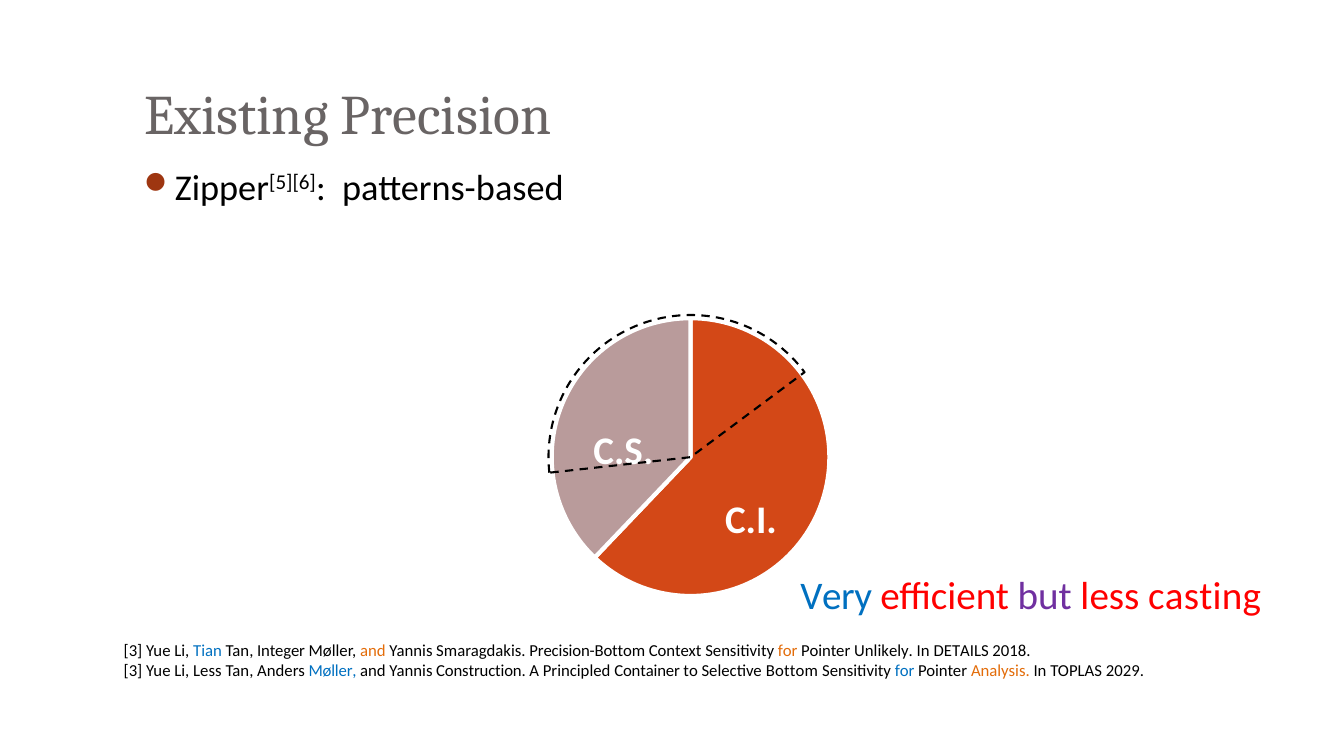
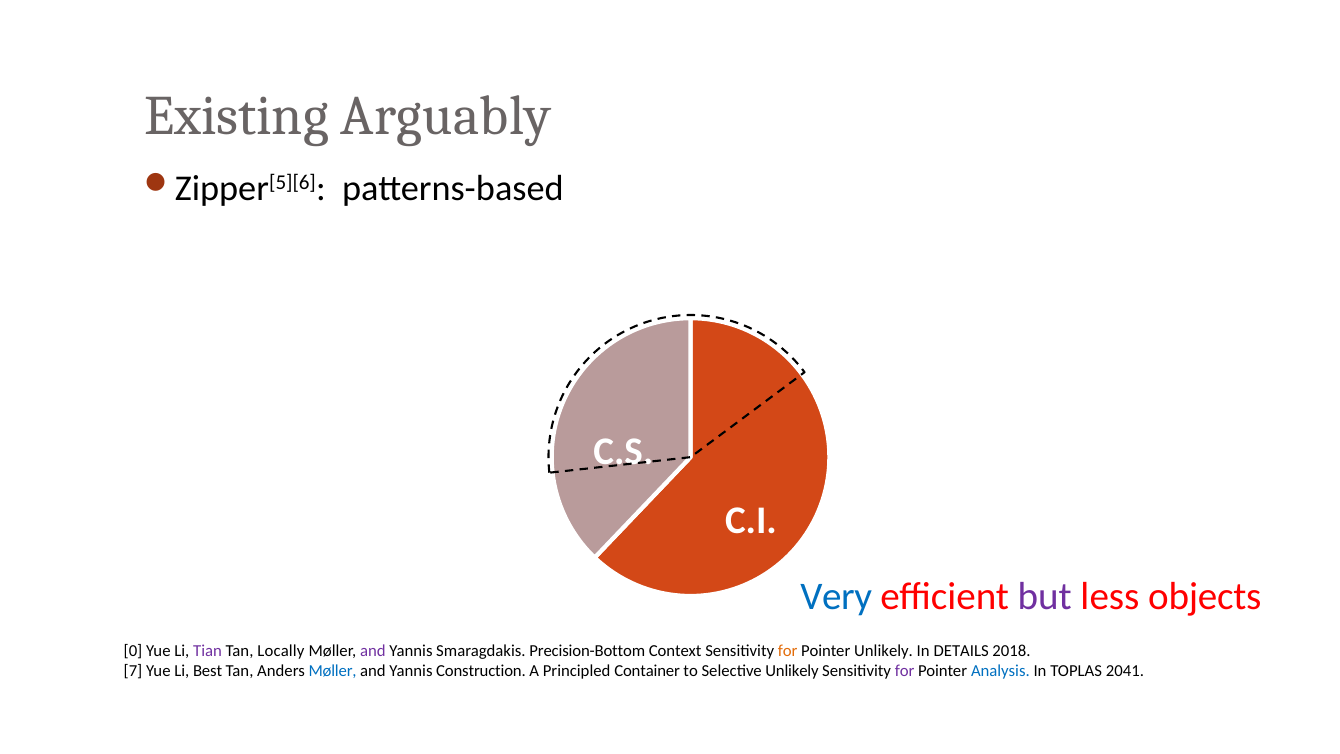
Precision: Precision -> Arguably
casting: casting -> objects
3 at (133, 650): 3 -> 0
Tian colour: blue -> purple
Integer: Integer -> Locally
and at (373, 650) colour: orange -> purple
3 at (133, 670): 3 -> 7
Li Less: Less -> Best
Selective Bottom: Bottom -> Unlikely
for at (905, 670) colour: blue -> purple
Analysis colour: orange -> blue
2029: 2029 -> 2041
